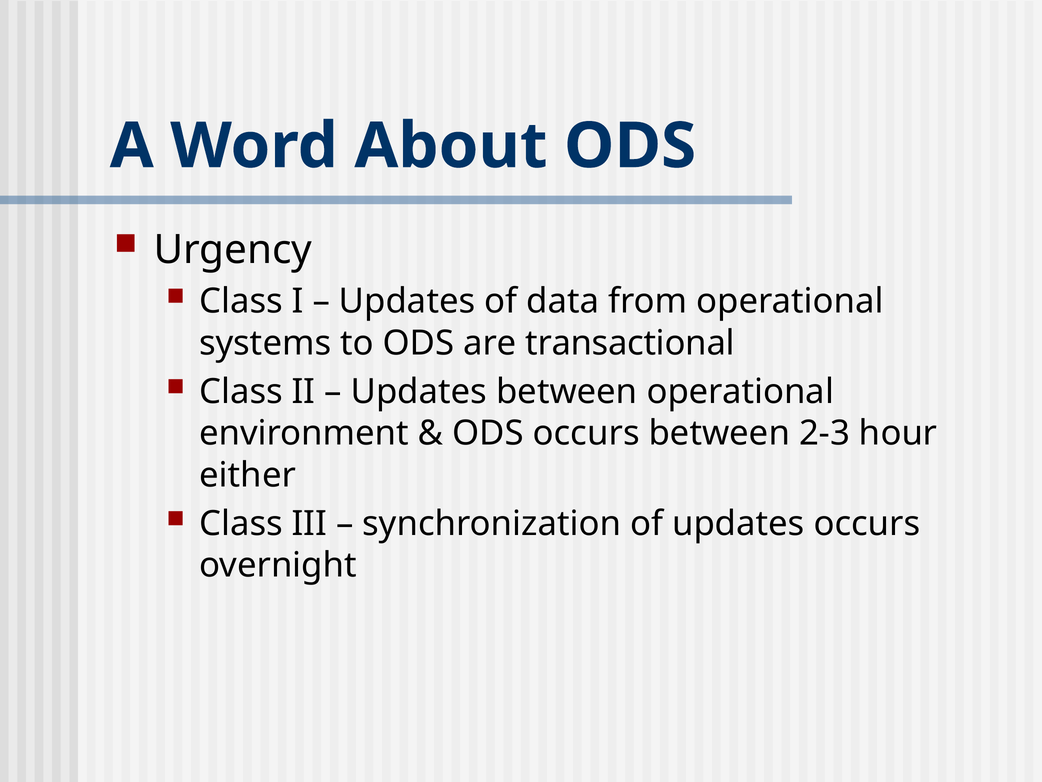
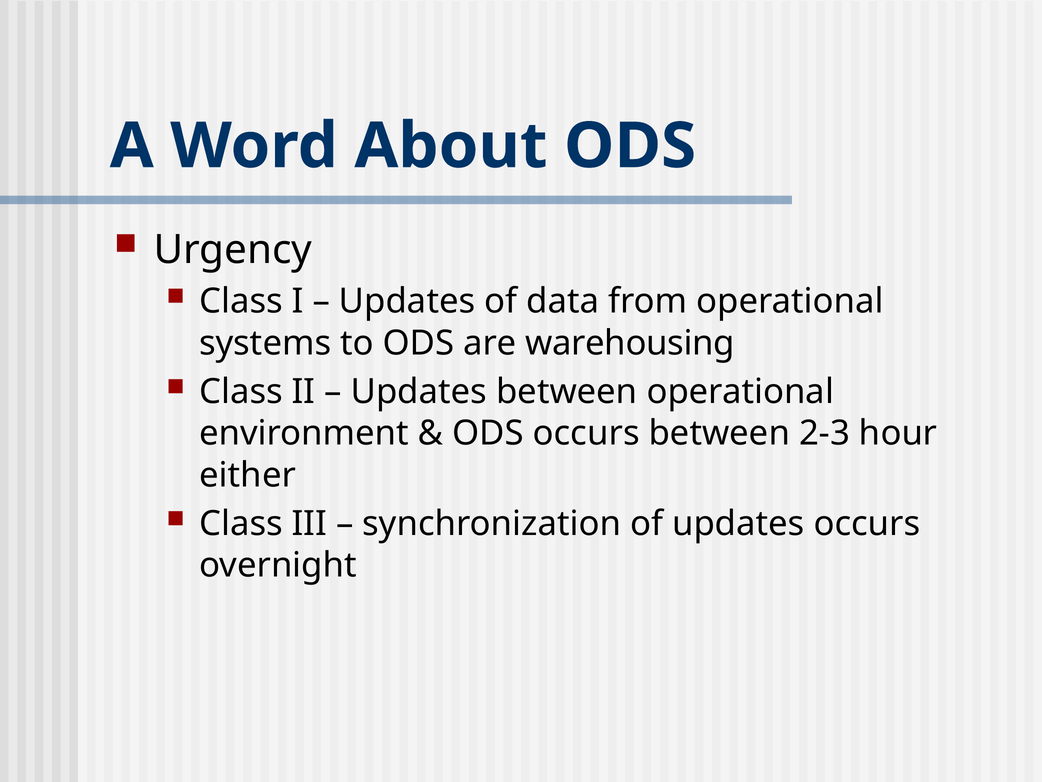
transactional: transactional -> warehousing
